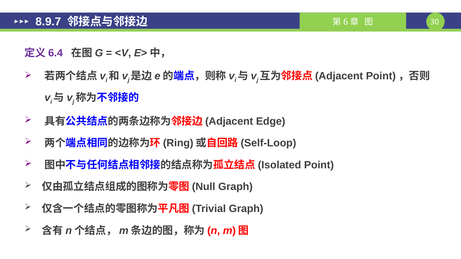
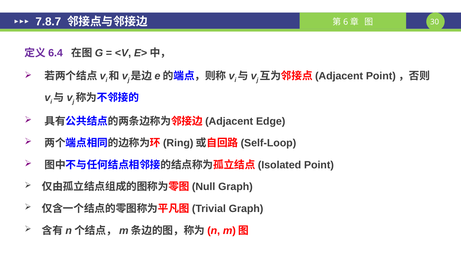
8.9.7: 8.9.7 -> 7.8.7
